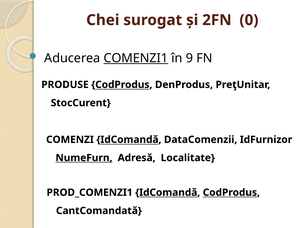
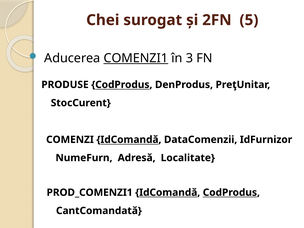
0: 0 -> 5
9: 9 -> 3
NumeFurn underline: present -> none
